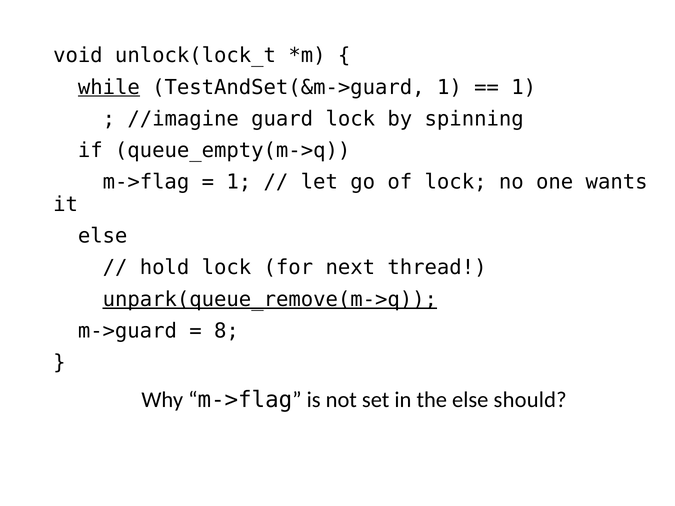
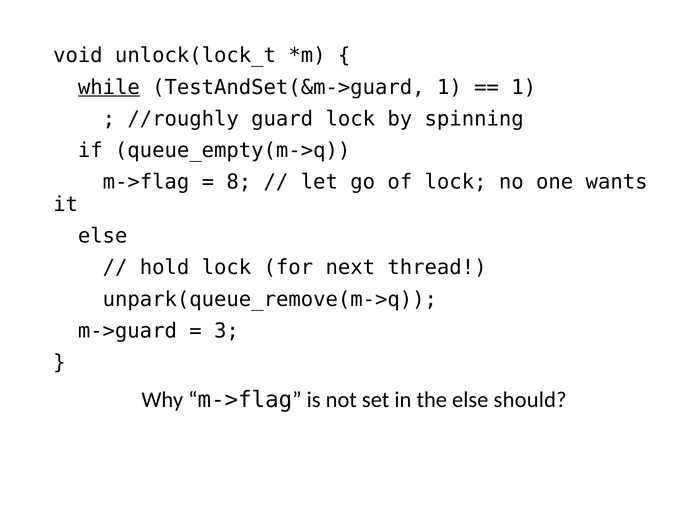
//imagine: //imagine -> //roughly
1 at (239, 182): 1 -> 8
unpark(queue_remove(m->q underline: present -> none
8: 8 -> 3
